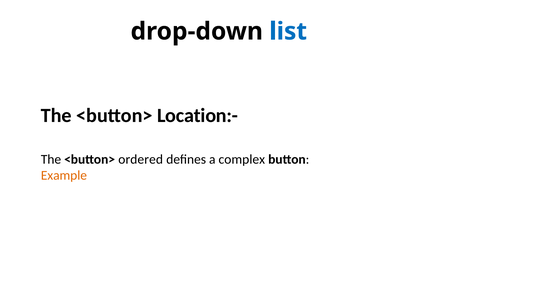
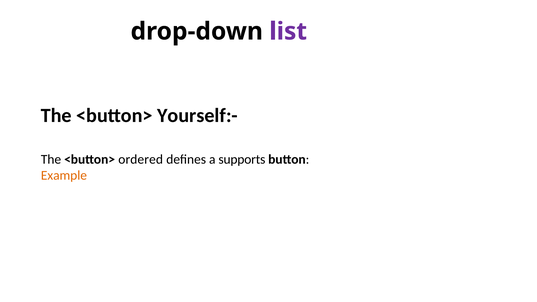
list colour: blue -> purple
Location:-: Location:- -> Yourself:-
complex: complex -> supports
